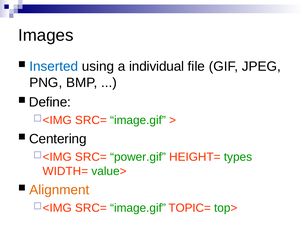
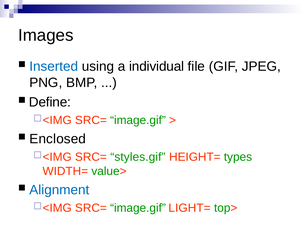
Centering: Centering -> Enclosed
power.gif: power.gif -> styles.gif
Alignment colour: orange -> blue
TOPIC=: TOPIC= -> LIGHT=
